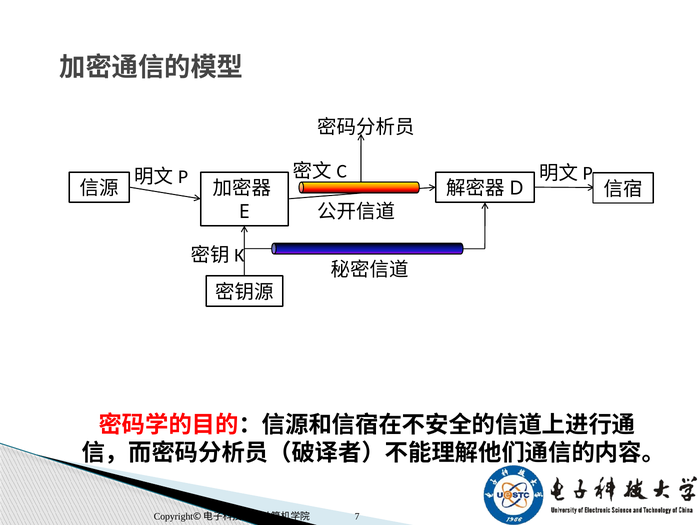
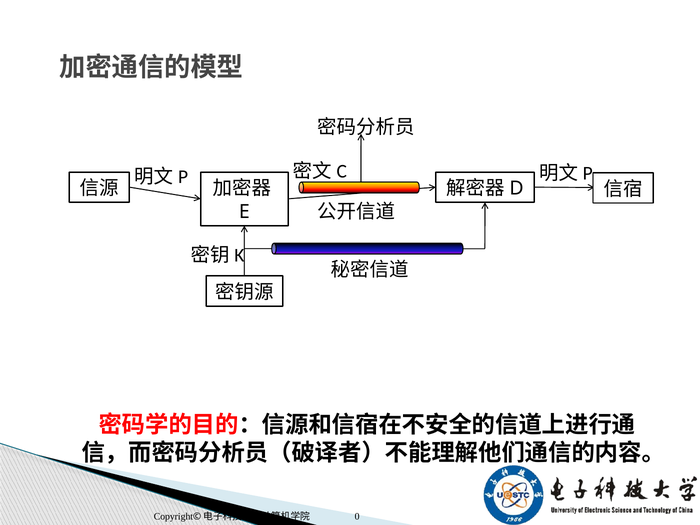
7: 7 -> 0
